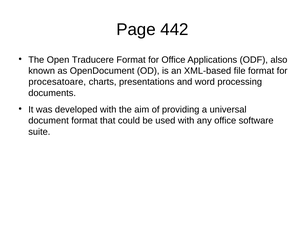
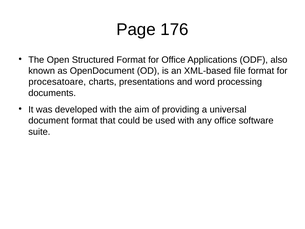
442: 442 -> 176
Traducere: Traducere -> Structured
